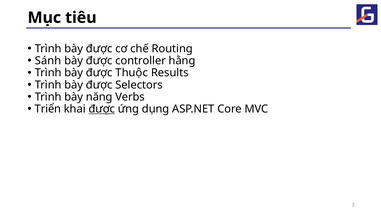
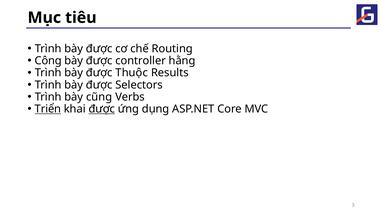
Sánh: Sánh -> Công
năng: năng -> cũng
Triển underline: none -> present
